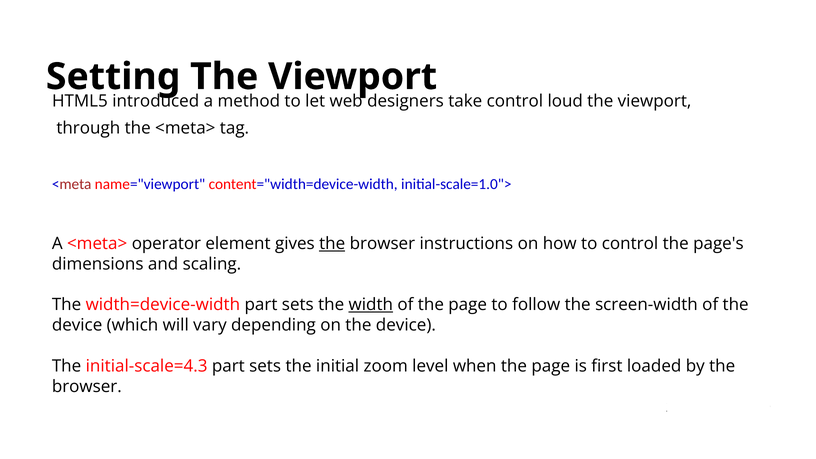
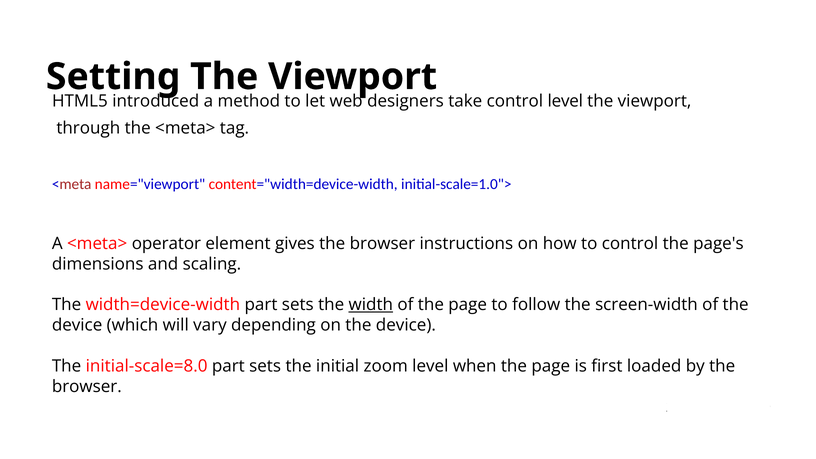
control loud: loud -> level
the at (332, 244) underline: present -> none
initial-scale=4.3: initial-scale=4.3 -> initial-scale=8.0
